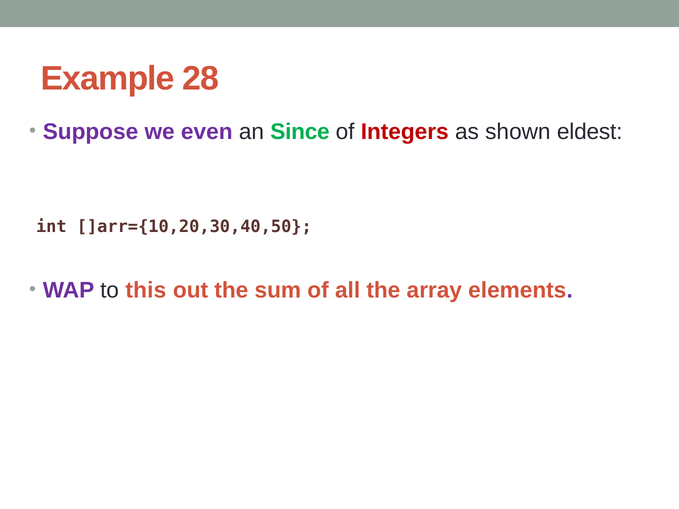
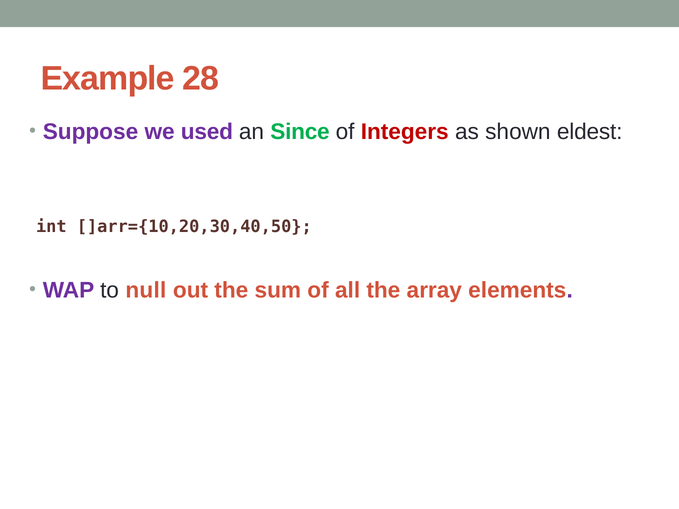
even: even -> used
this: this -> null
